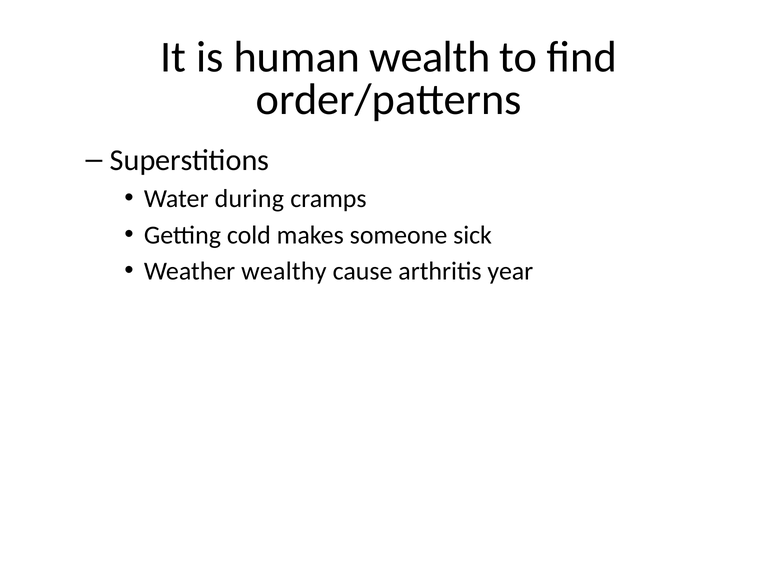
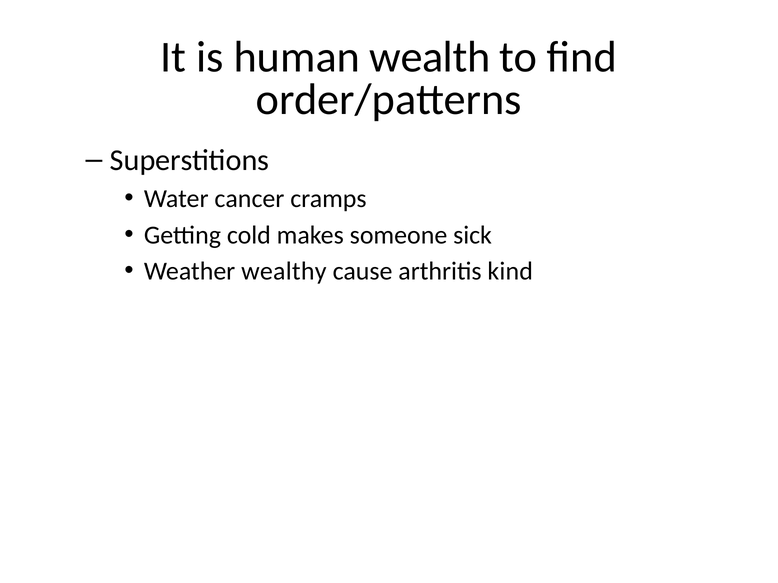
during: during -> cancer
year: year -> kind
